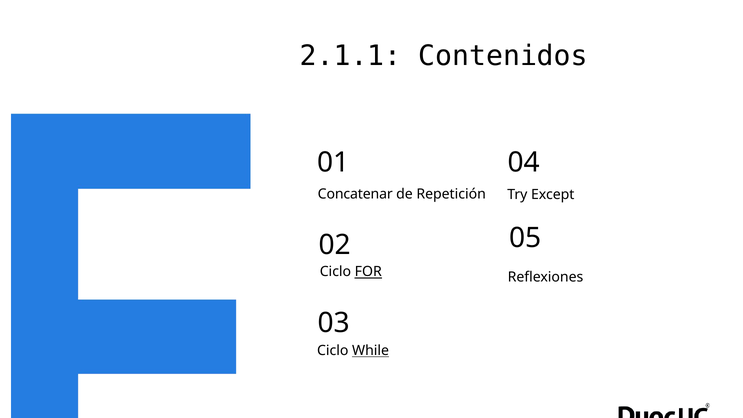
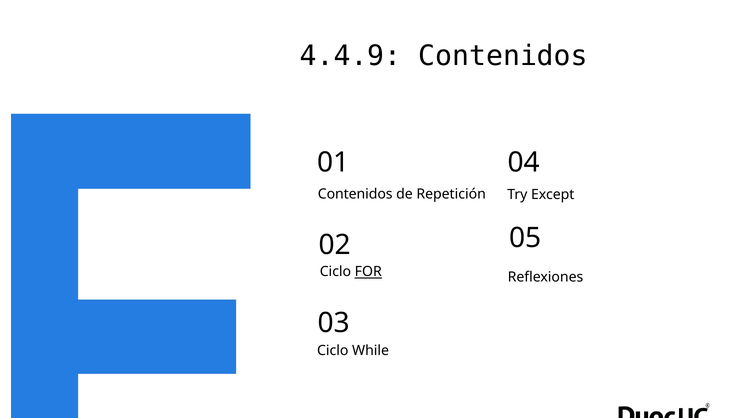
2.1.1: 2.1.1 -> 4.4.9
Concatenar at (355, 194): Concatenar -> Contenidos
While underline: present -> none
